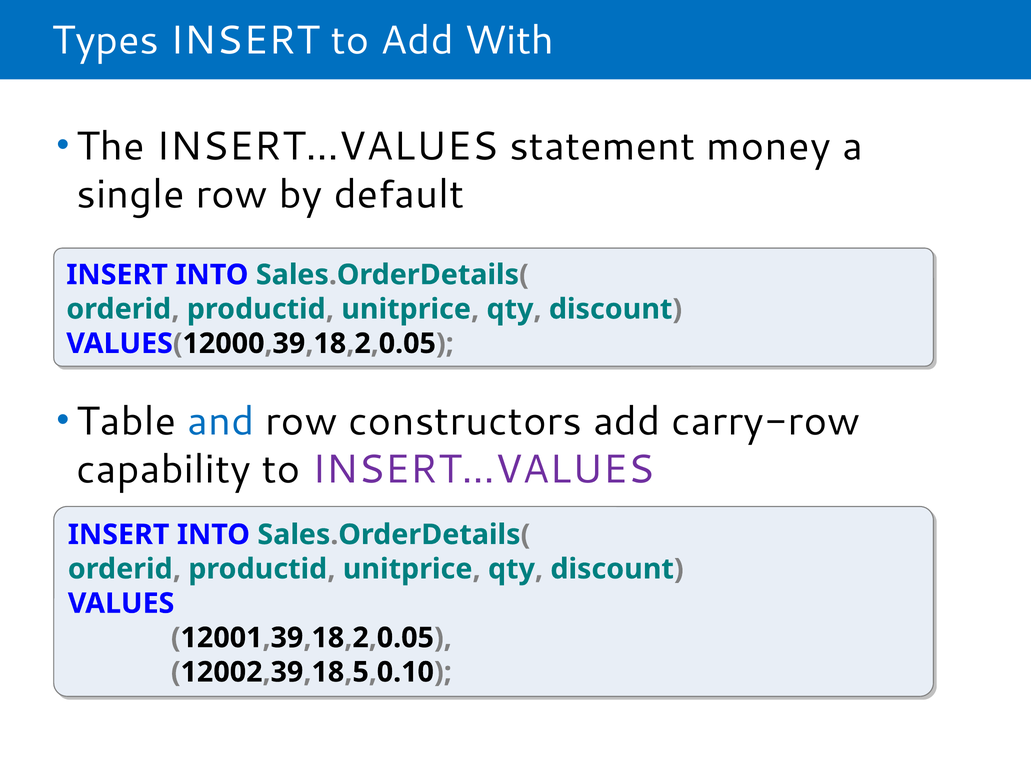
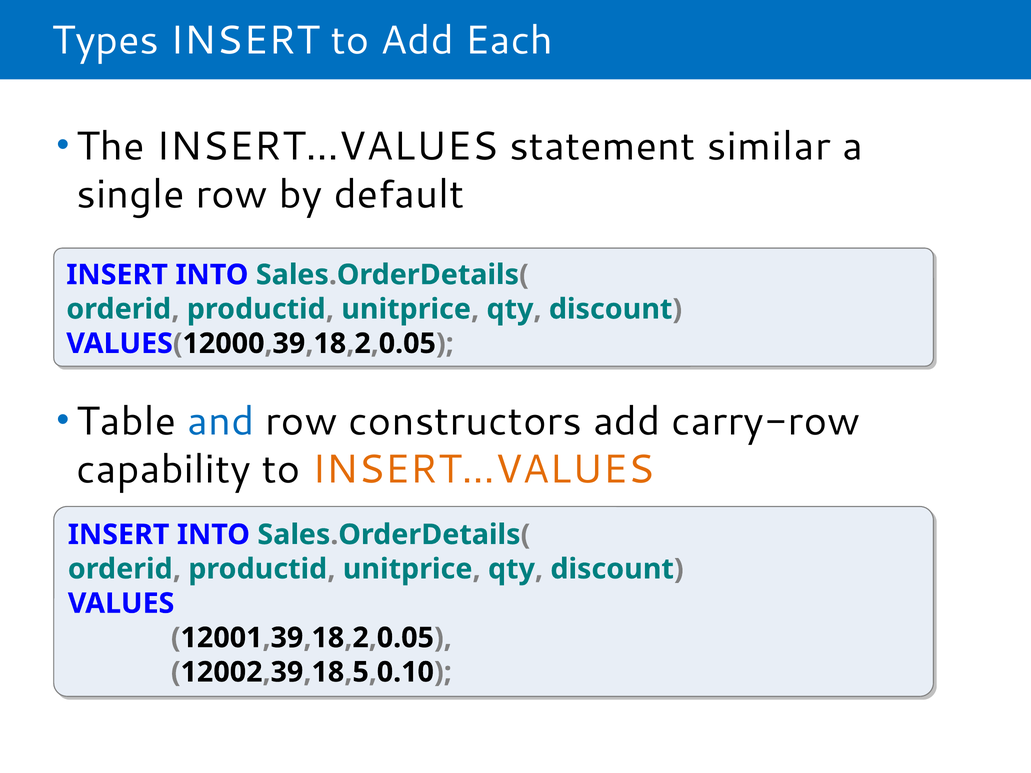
With: With -> Each
money: money -> similar
INSERT...VALUES at (483, 470) colour: purple -> orange
